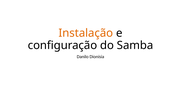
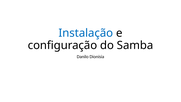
Instalação colour: orange -> blue
